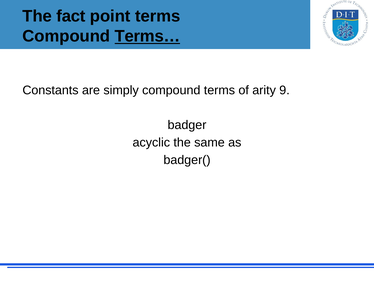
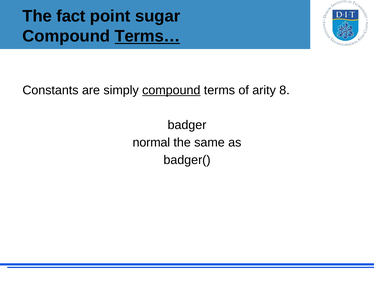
point terms: terms -> sugar
compound at (171, 90) underline: none -> present
9: 9 -> 8
acyclic: acyclic -> normal
